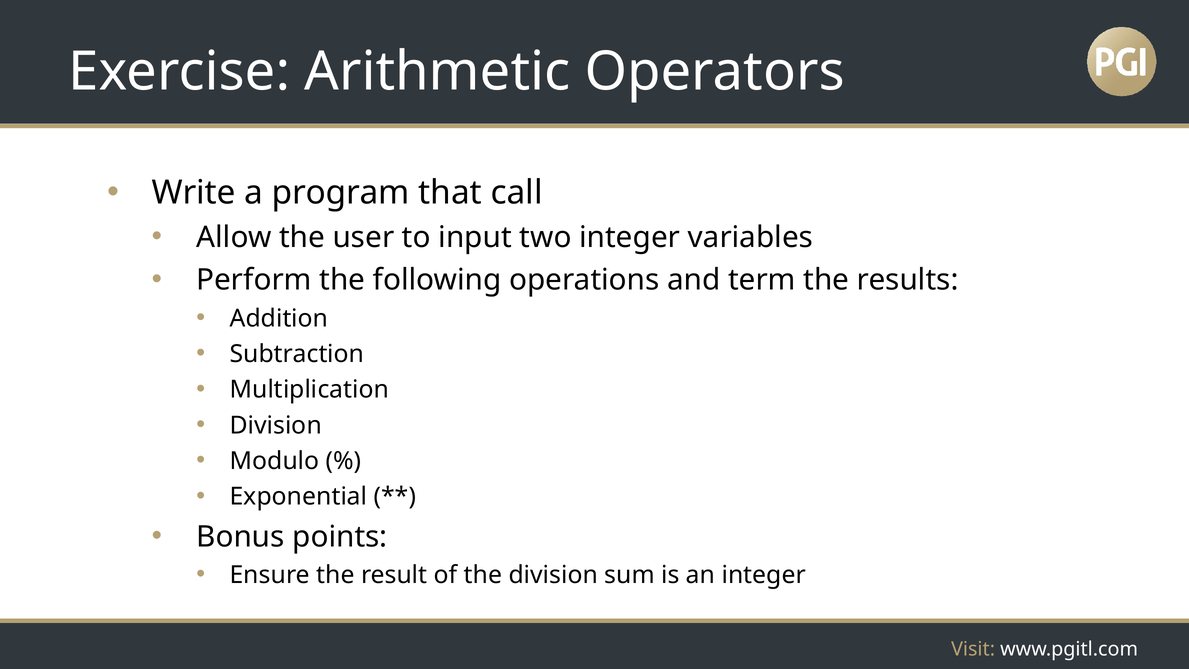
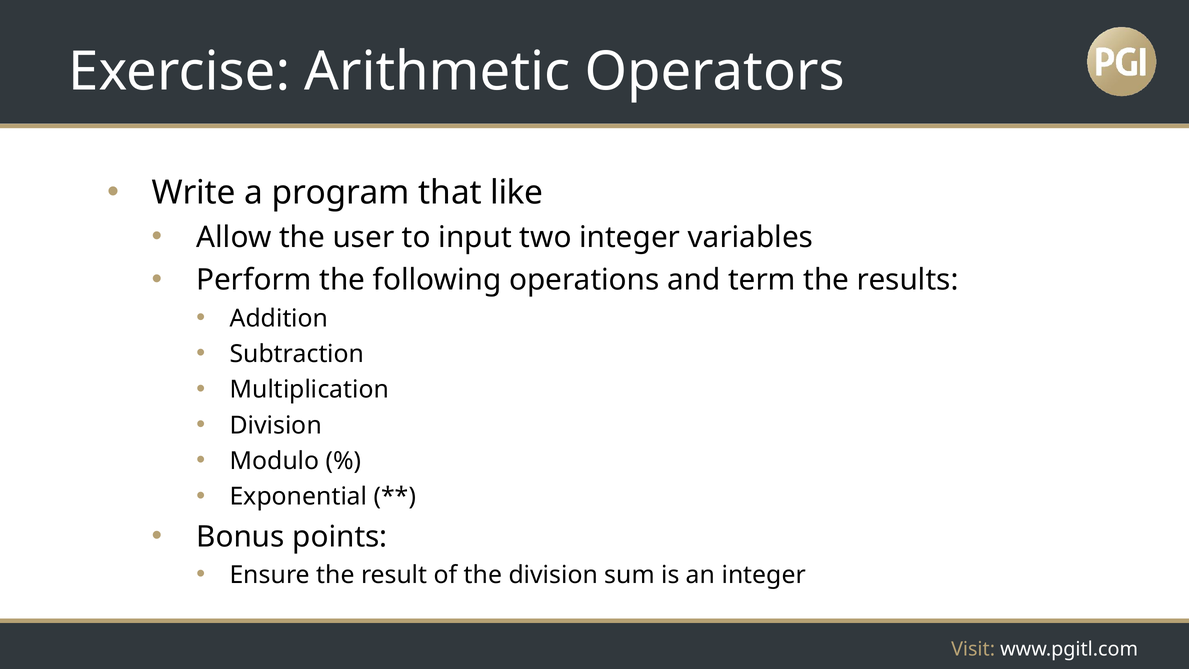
call: call -> like
